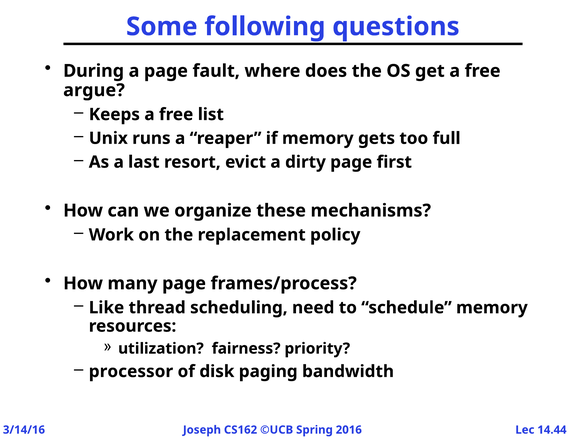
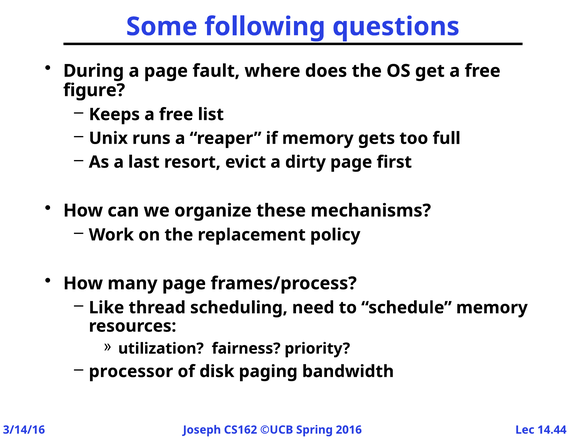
argue: argue -> figure
